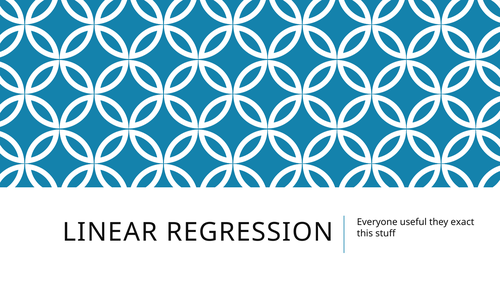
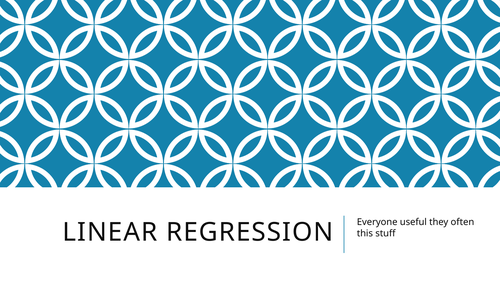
exact: exact -> often
